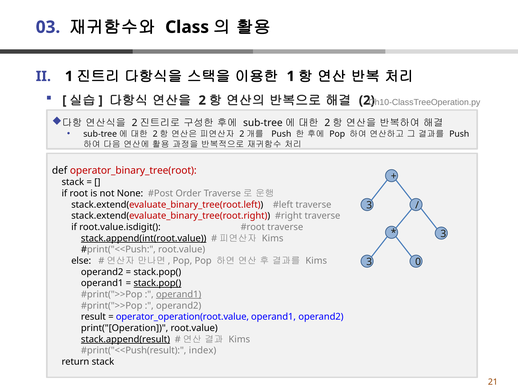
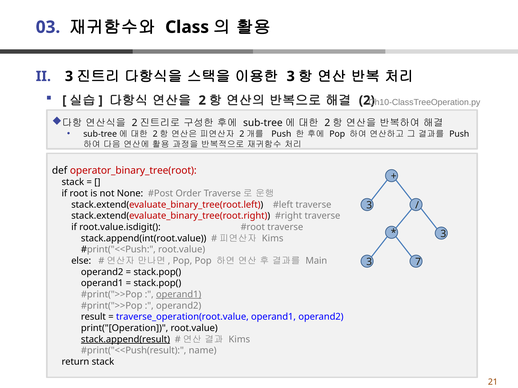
1 at (69, 76): 1 -> 3
1 at (291, 76): 1 -> 3
stack.append(int(root.value underline: present -> none
Kims at (316, 261): Kims -> Main
0: 0 -> 7
stack.pop( at (157, 284) underline: present -> none
operator_operation(root.value: operator_operation(root.value -> traverse_operation(root.value
index: index -> name
